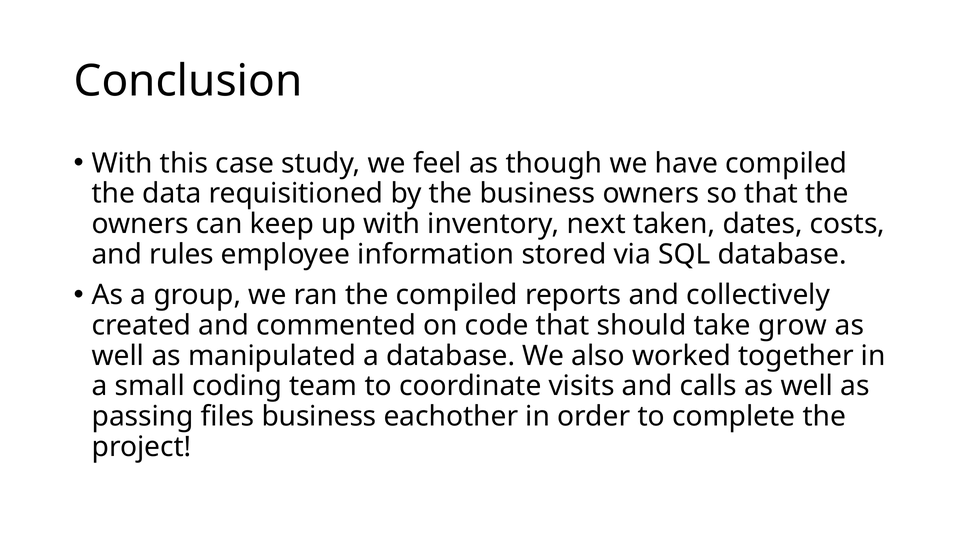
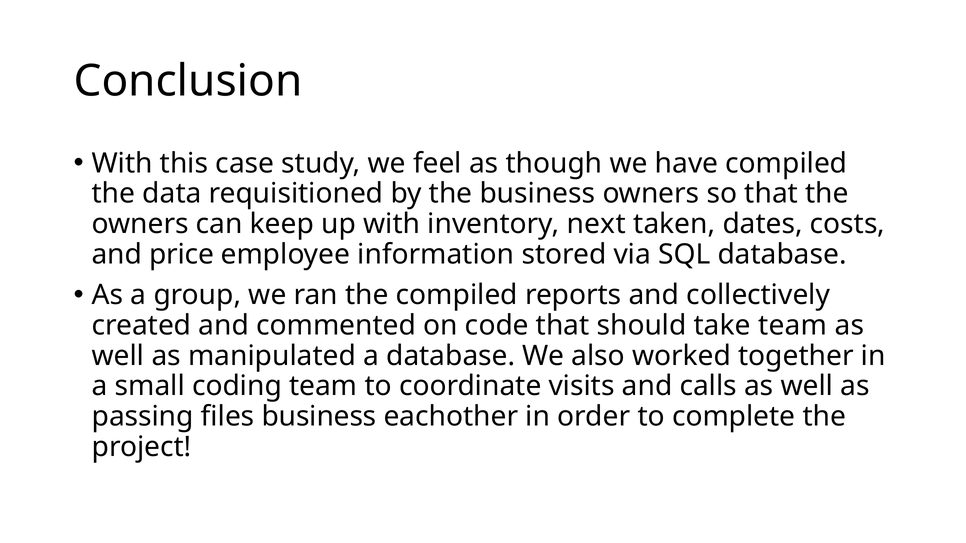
rules: rules -> price
take grow: grow -> team
